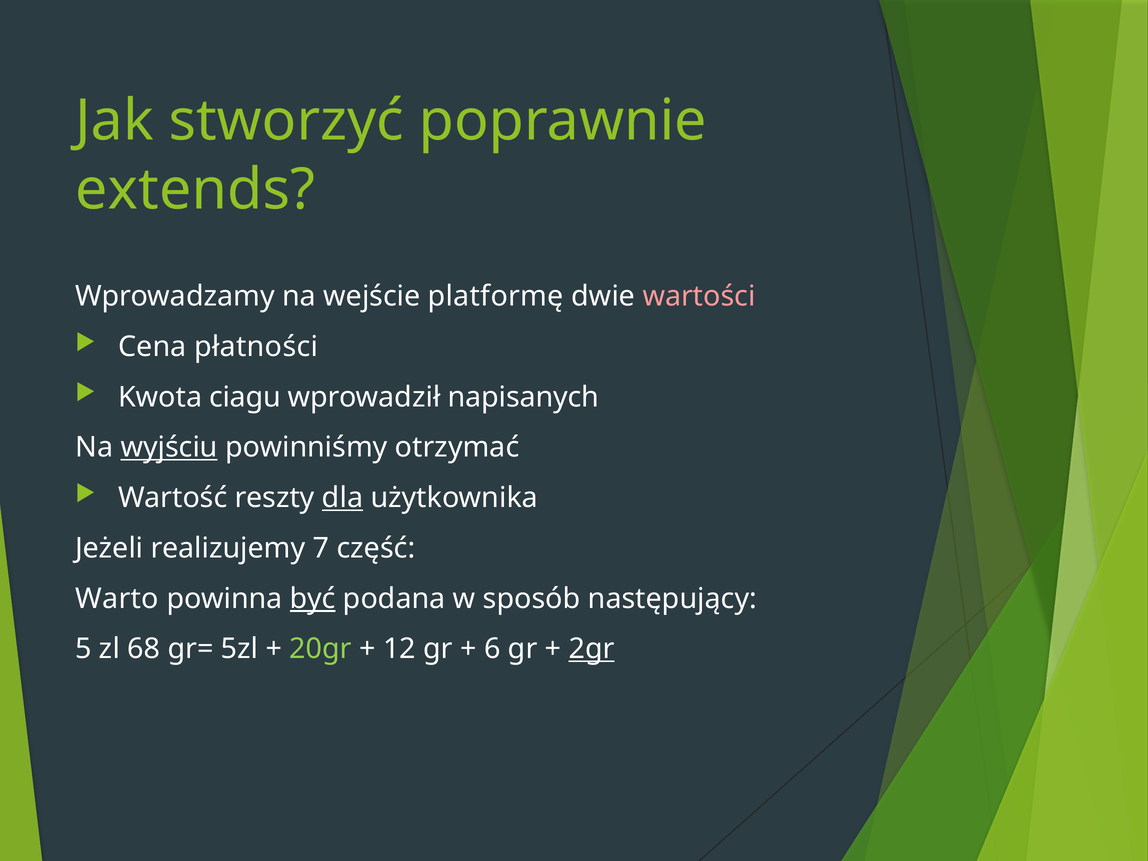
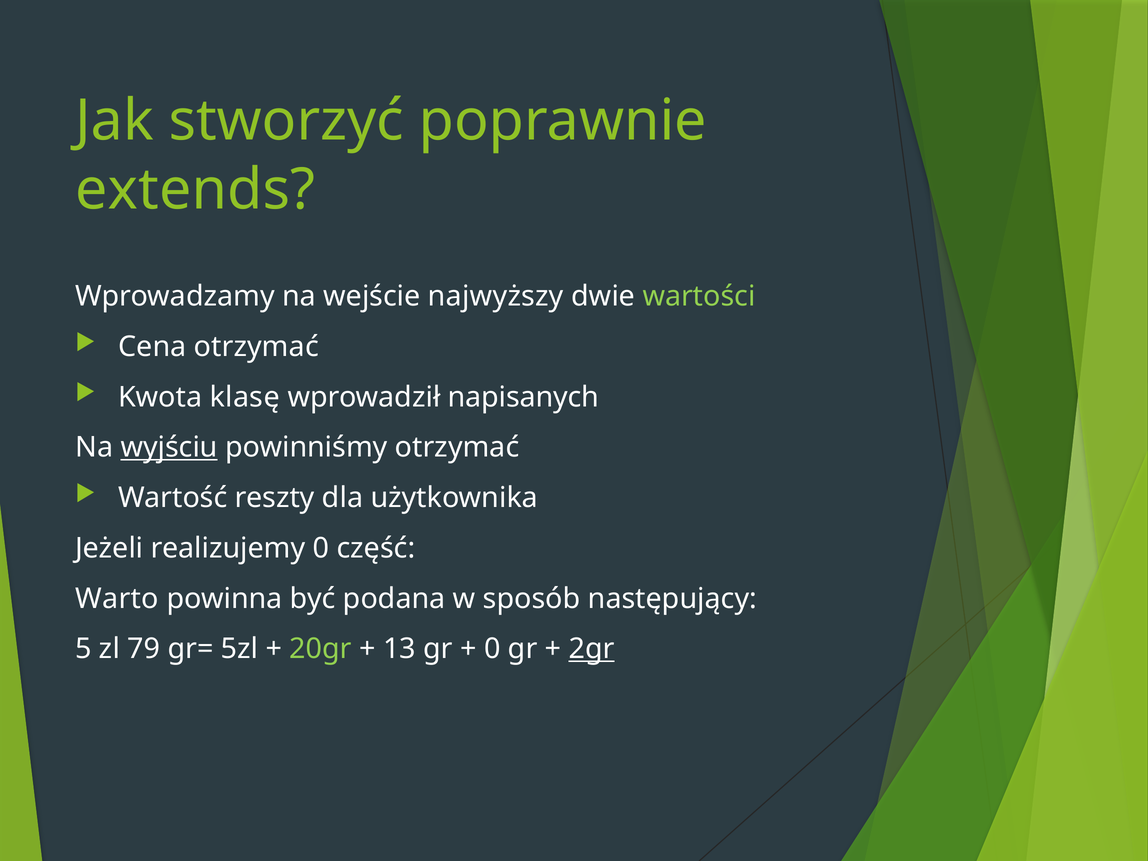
platformę: platformę -> najwyższy
wartości colour: pink -> light green
Cena płatności: płatności -> otrzymać
ciagu: ciagu -> klasę
dla underline: present -> none
realizujemy 7: 7 -> 0
być underline: present -> none
68: 68 -> 79
12: 12 -> 13
6 at (492, 649): 6 -> 0
